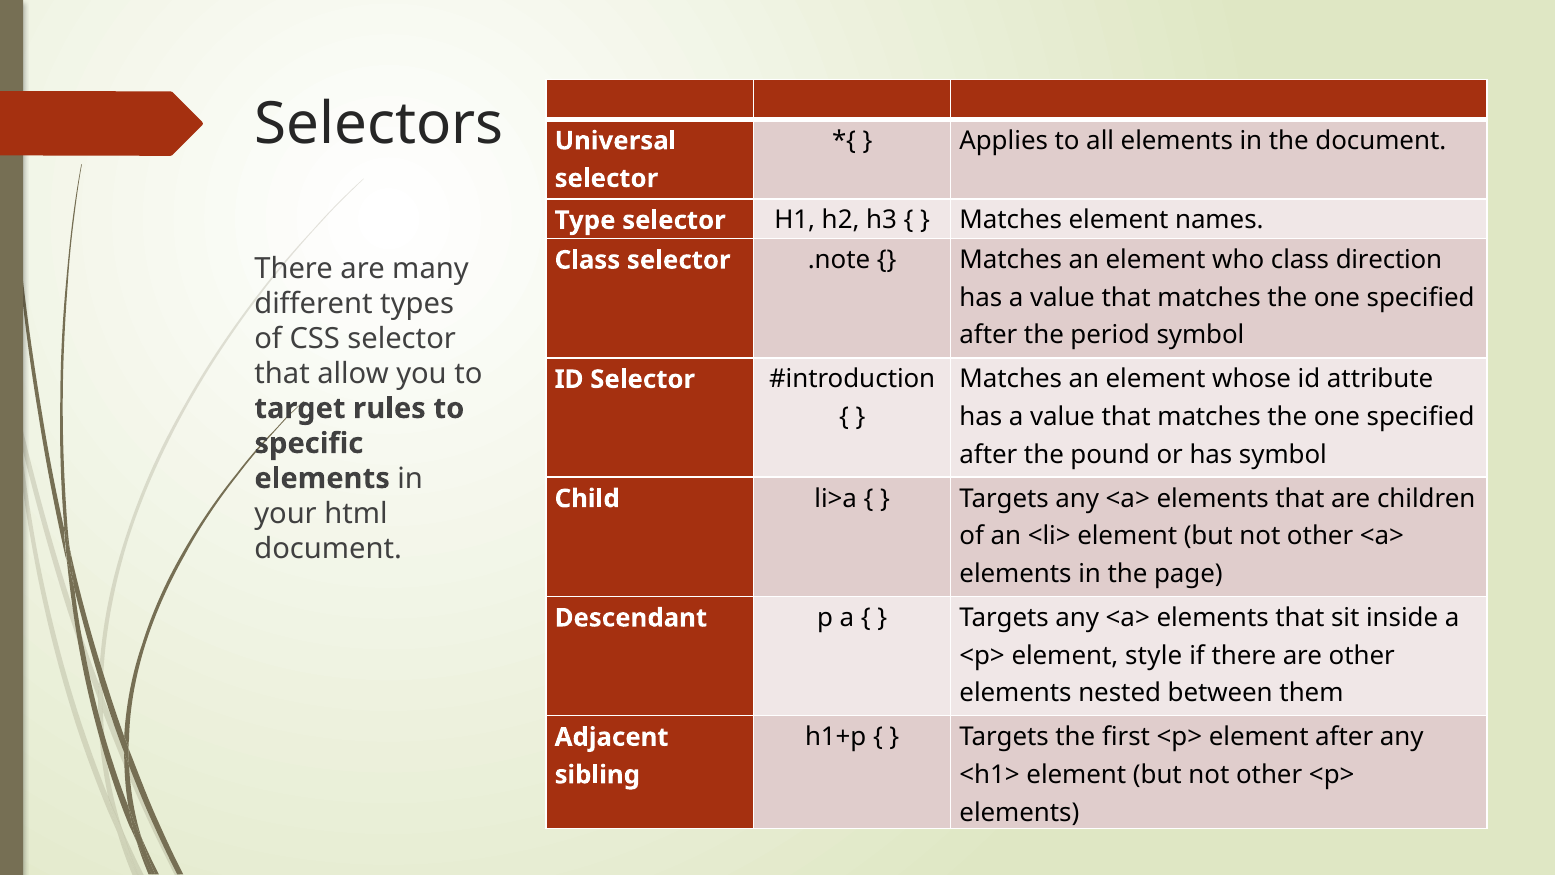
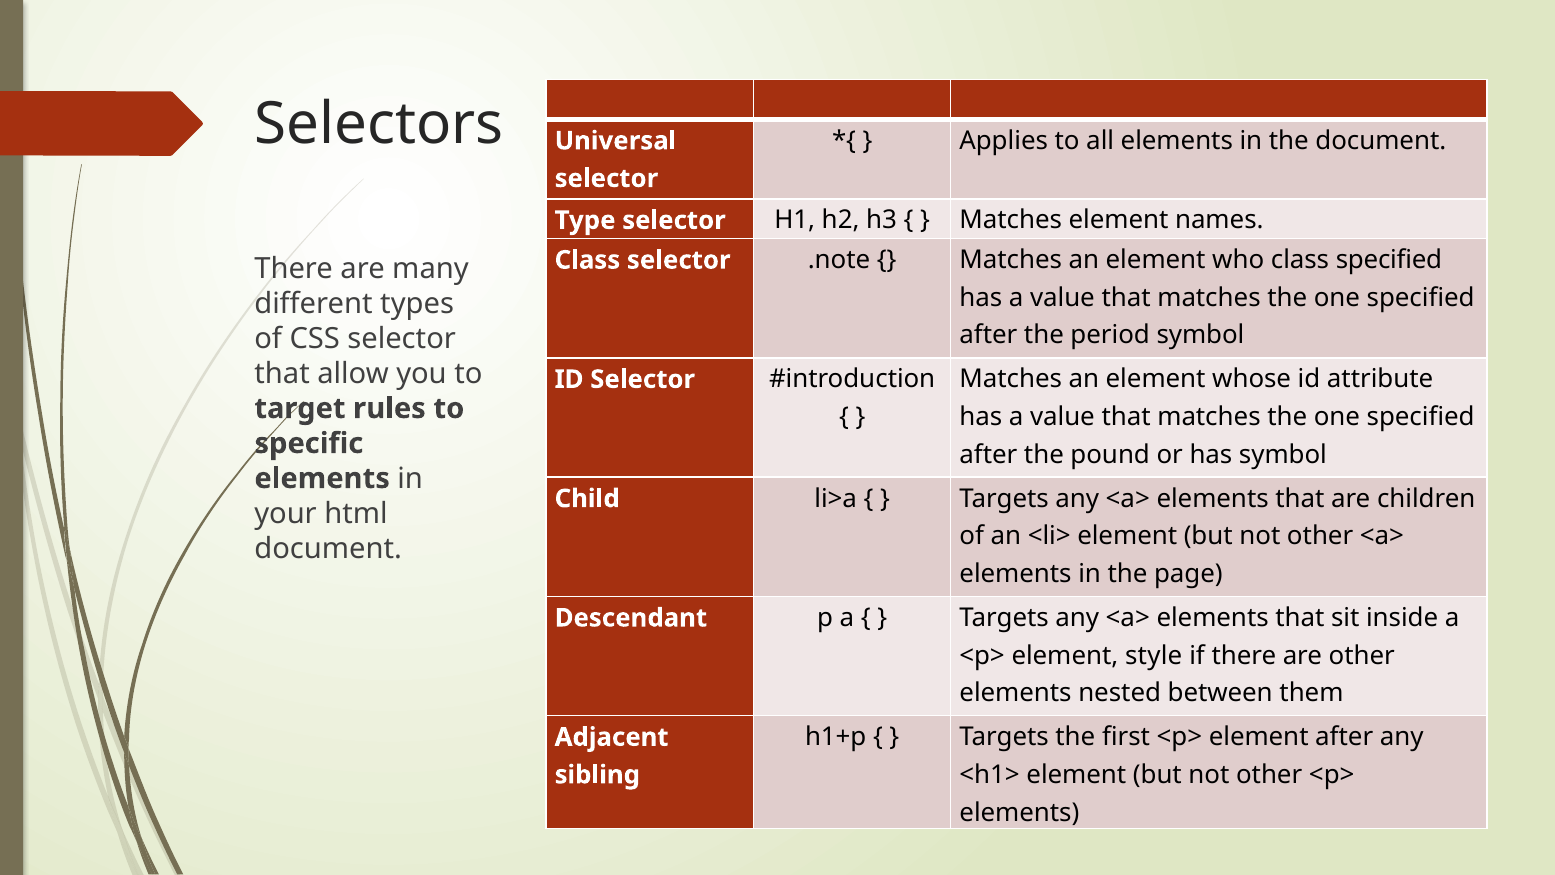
class direction: direction -> specified
